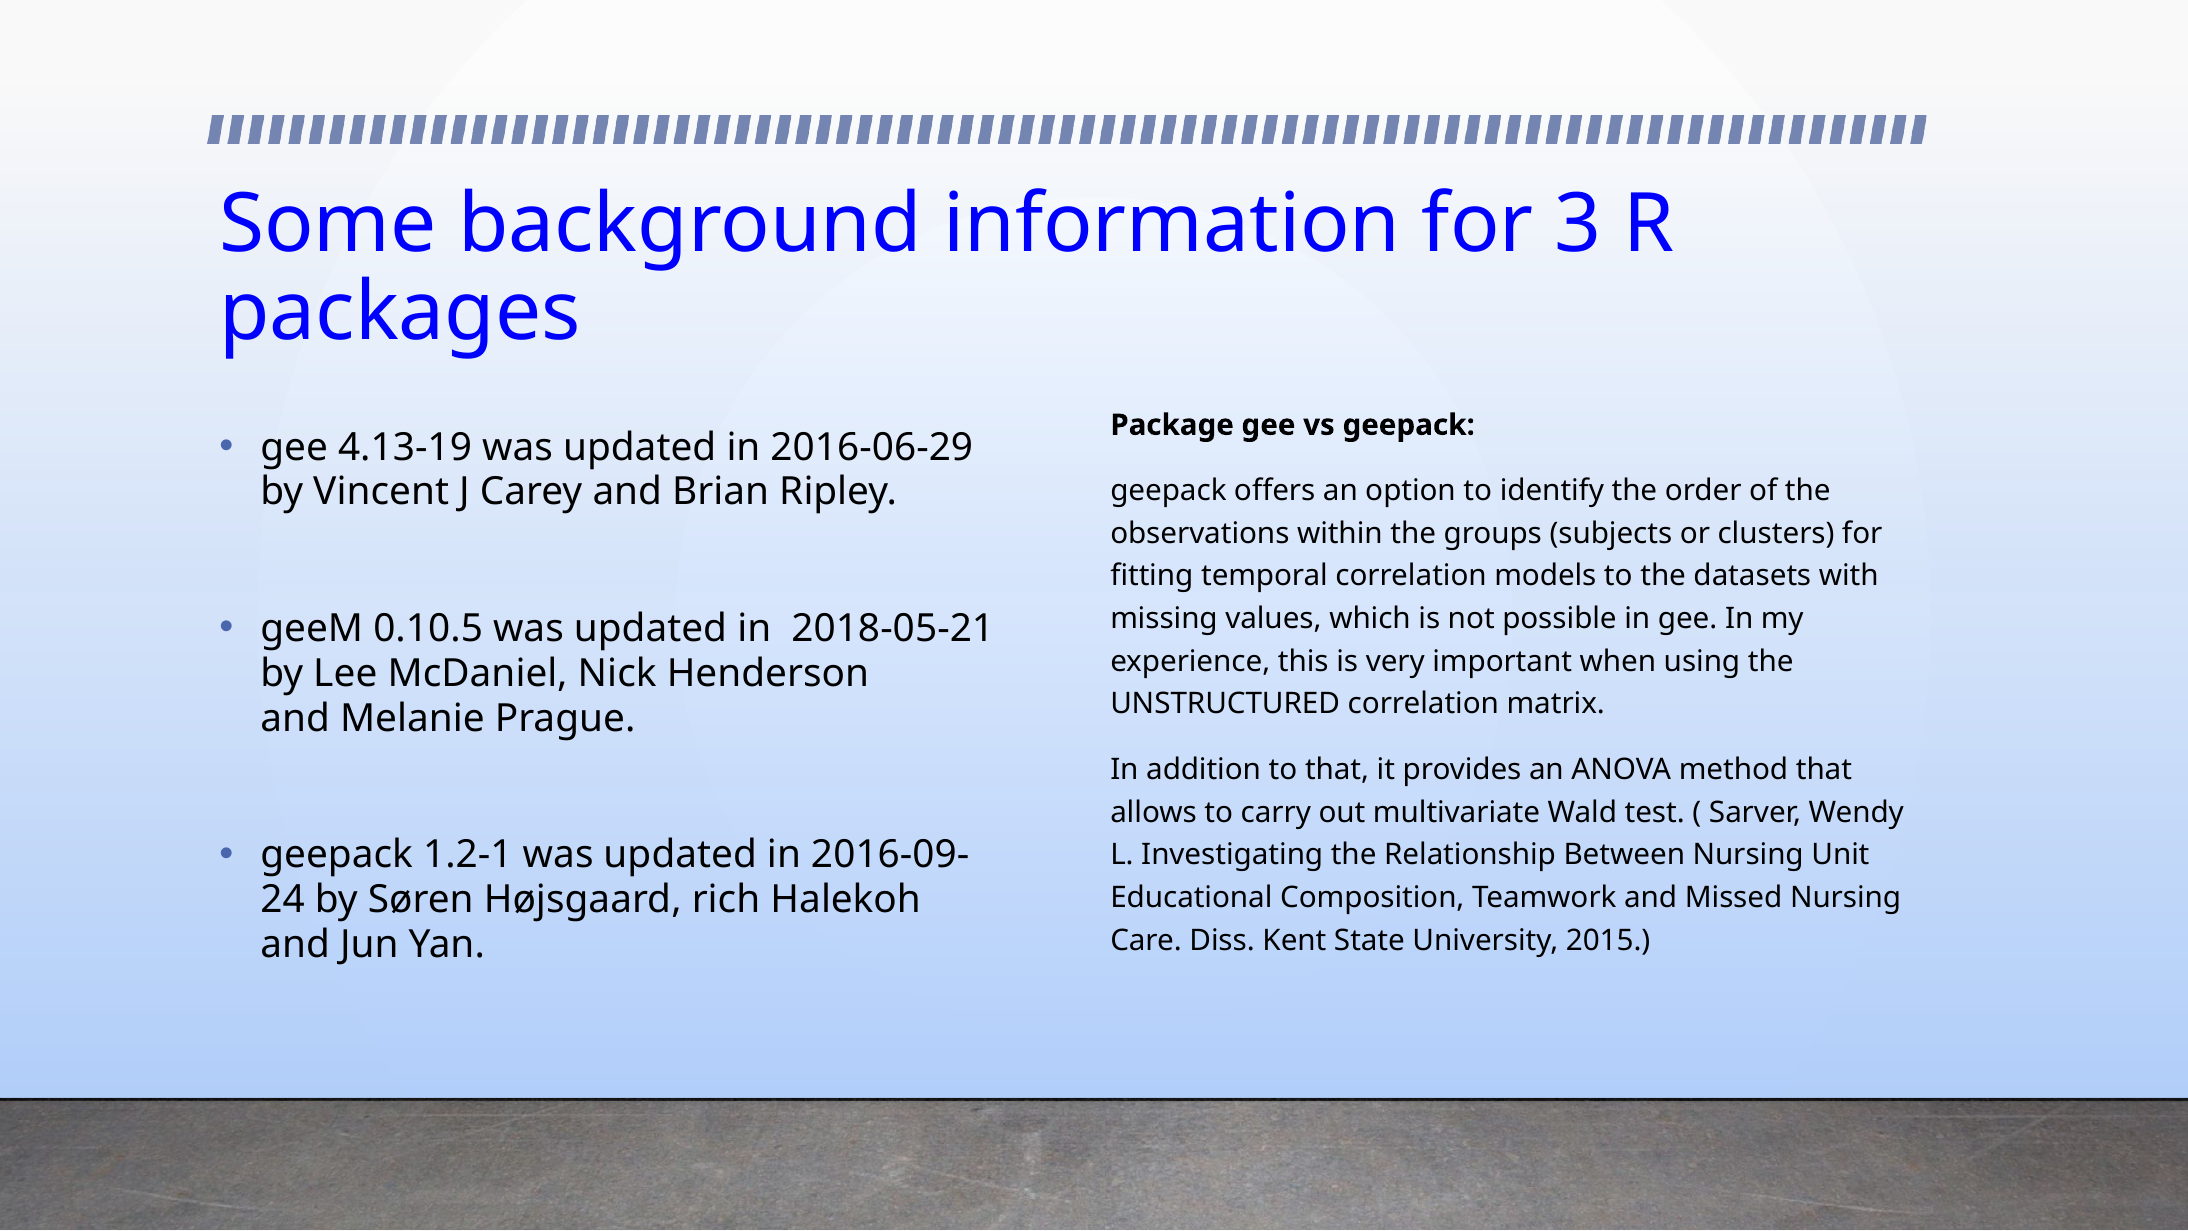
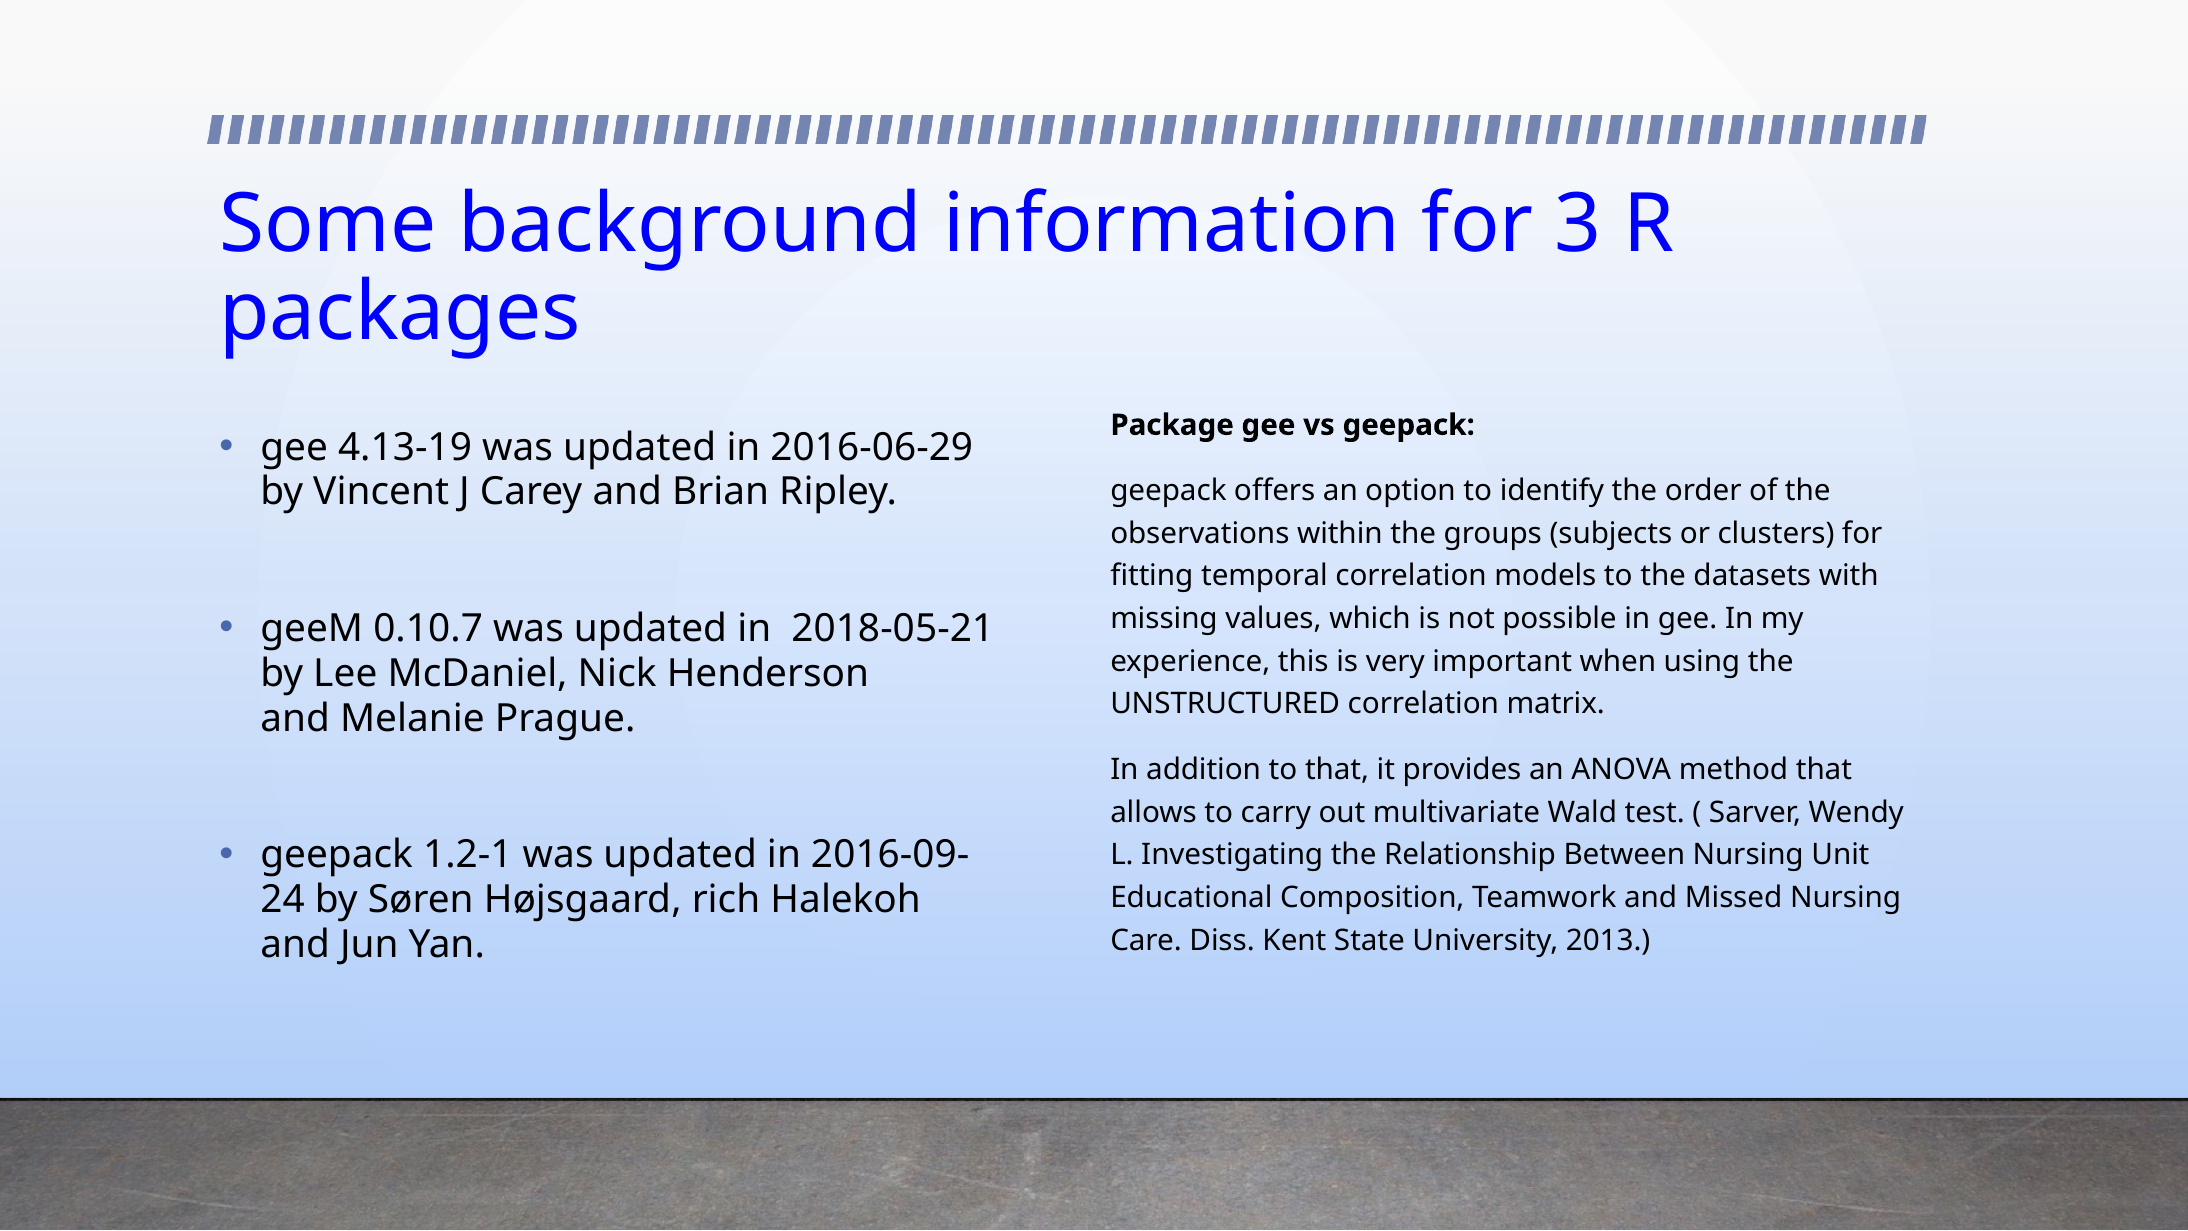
0.10.5: 0.10.5 -> 0.10.7
2015: 2015 -> 2013
